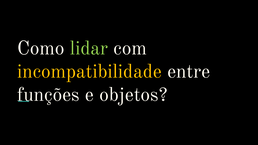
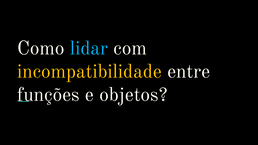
lidar colour: light green -> light blue
